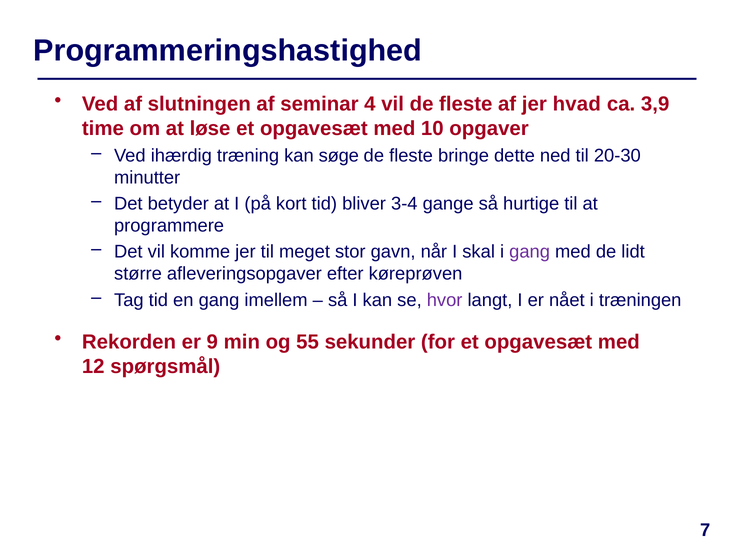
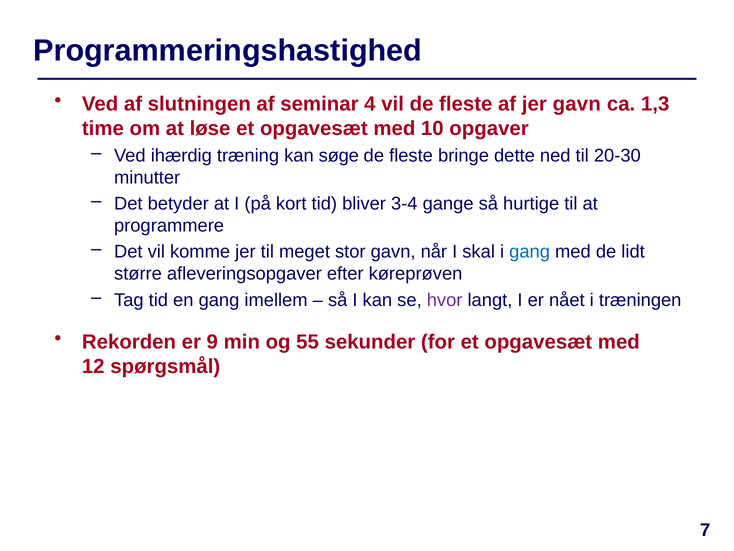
jer hvad: hvad -> gavn
3,9: 3,9 -> 1,3
gang at (530, 252) colour: purple -> blue
